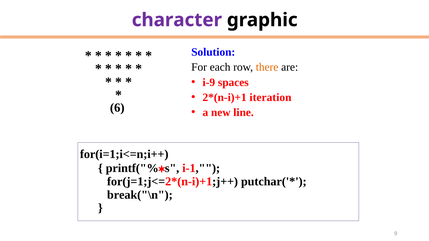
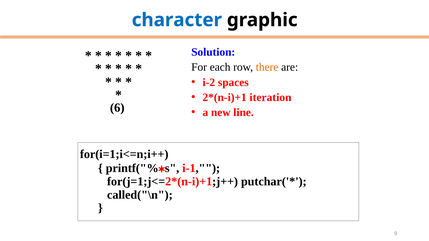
character colour: purple -> blue
i-9: i-9 -> i-2
break("\n: break("\n -> called("\n
